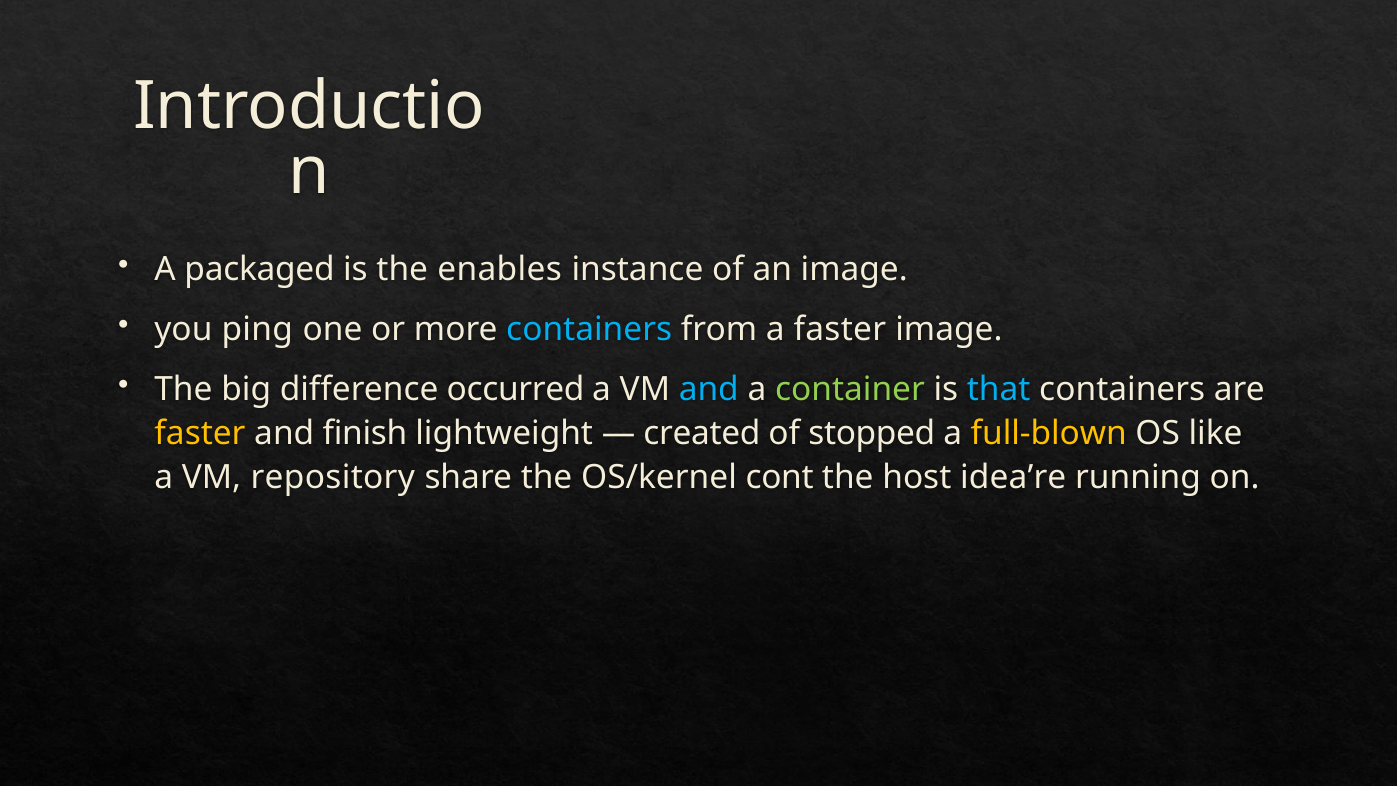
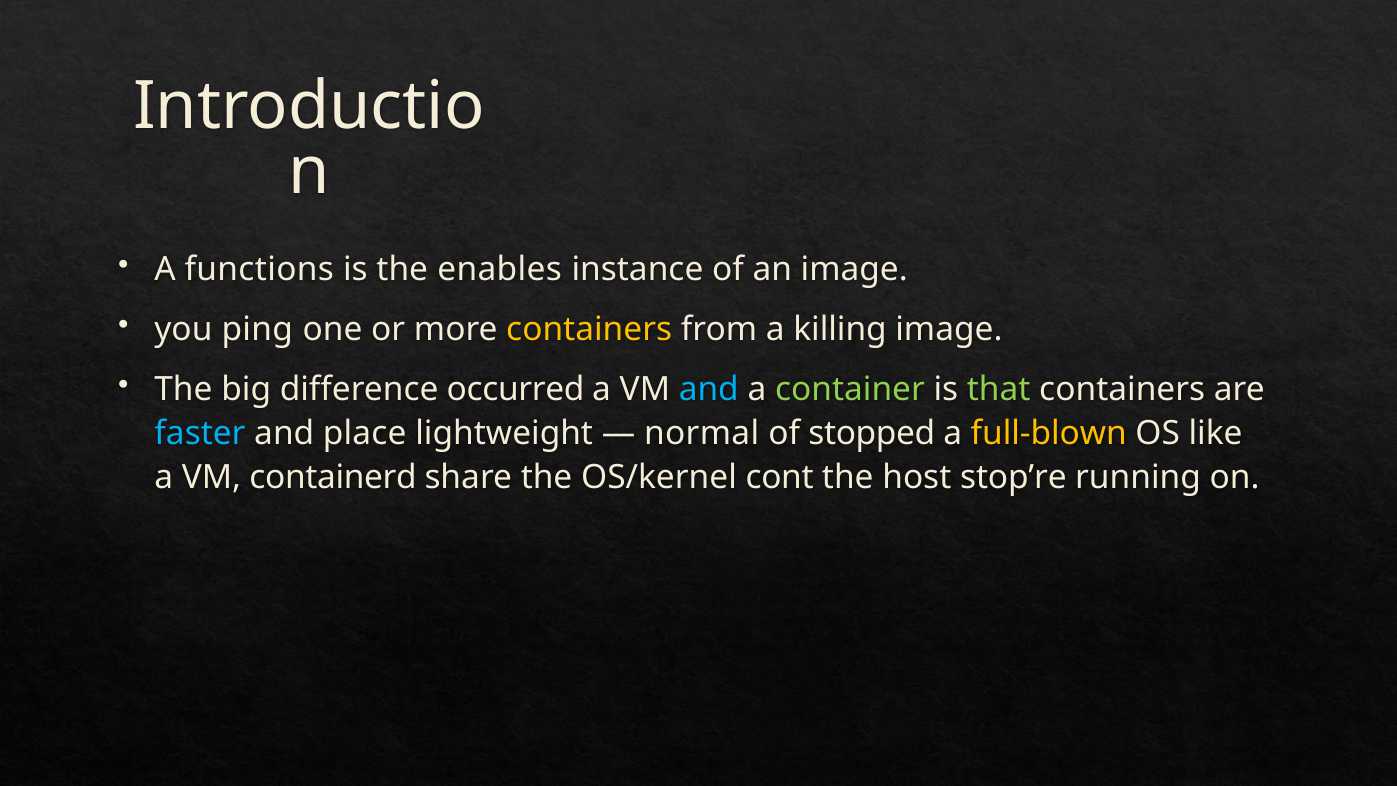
packaged: packaged -> functions
containers at (589, 329) colour: light blue -> yellow
a faster: faster -> killing
that colour: light blue -> light green
faster at (200, 433) colour: yellow -> light blue
finish: finish -> place
created: created -> normal
repository: repository -> containerd
idea’re: idea’re -> stop’re
